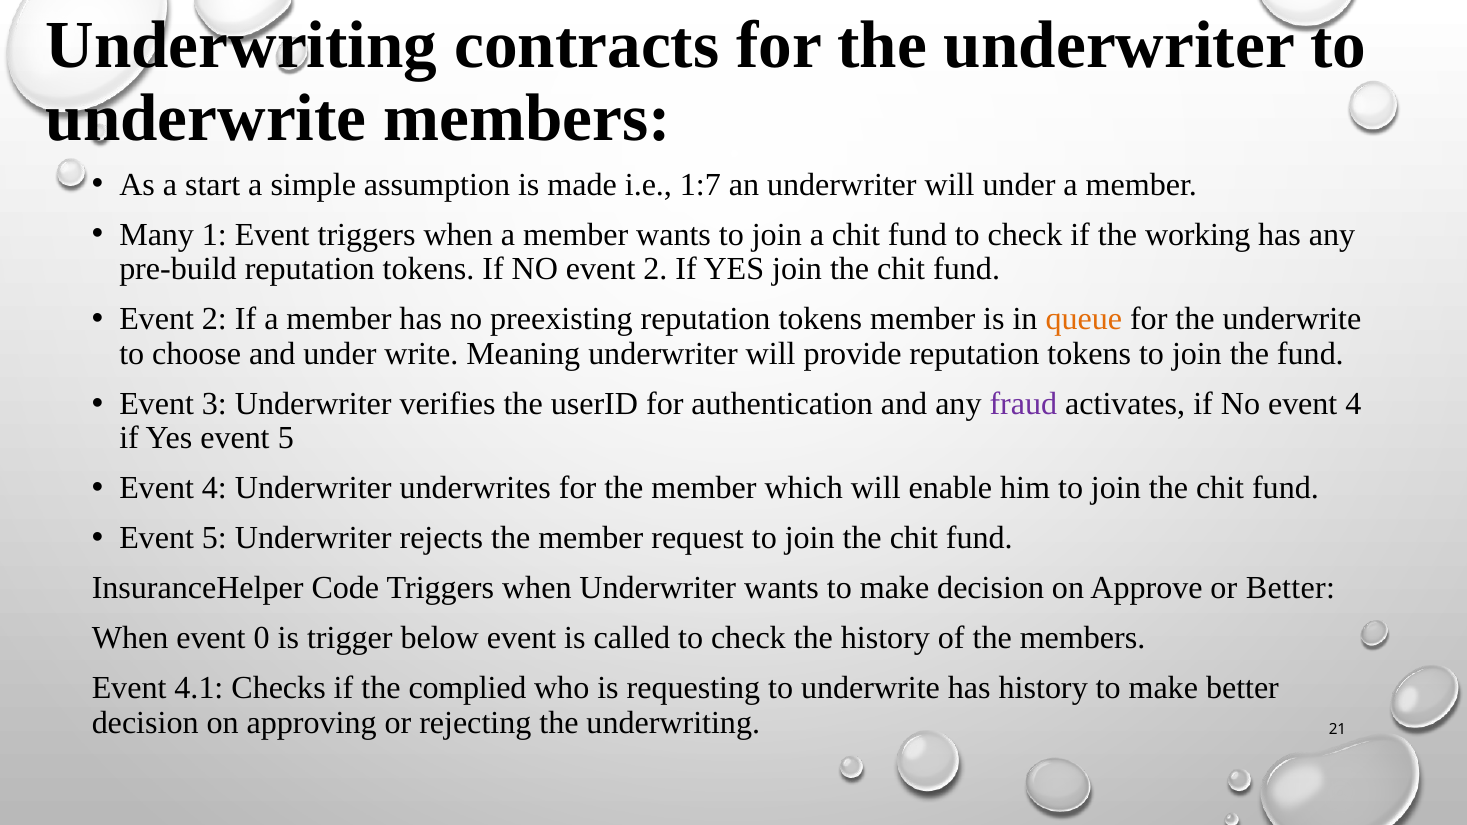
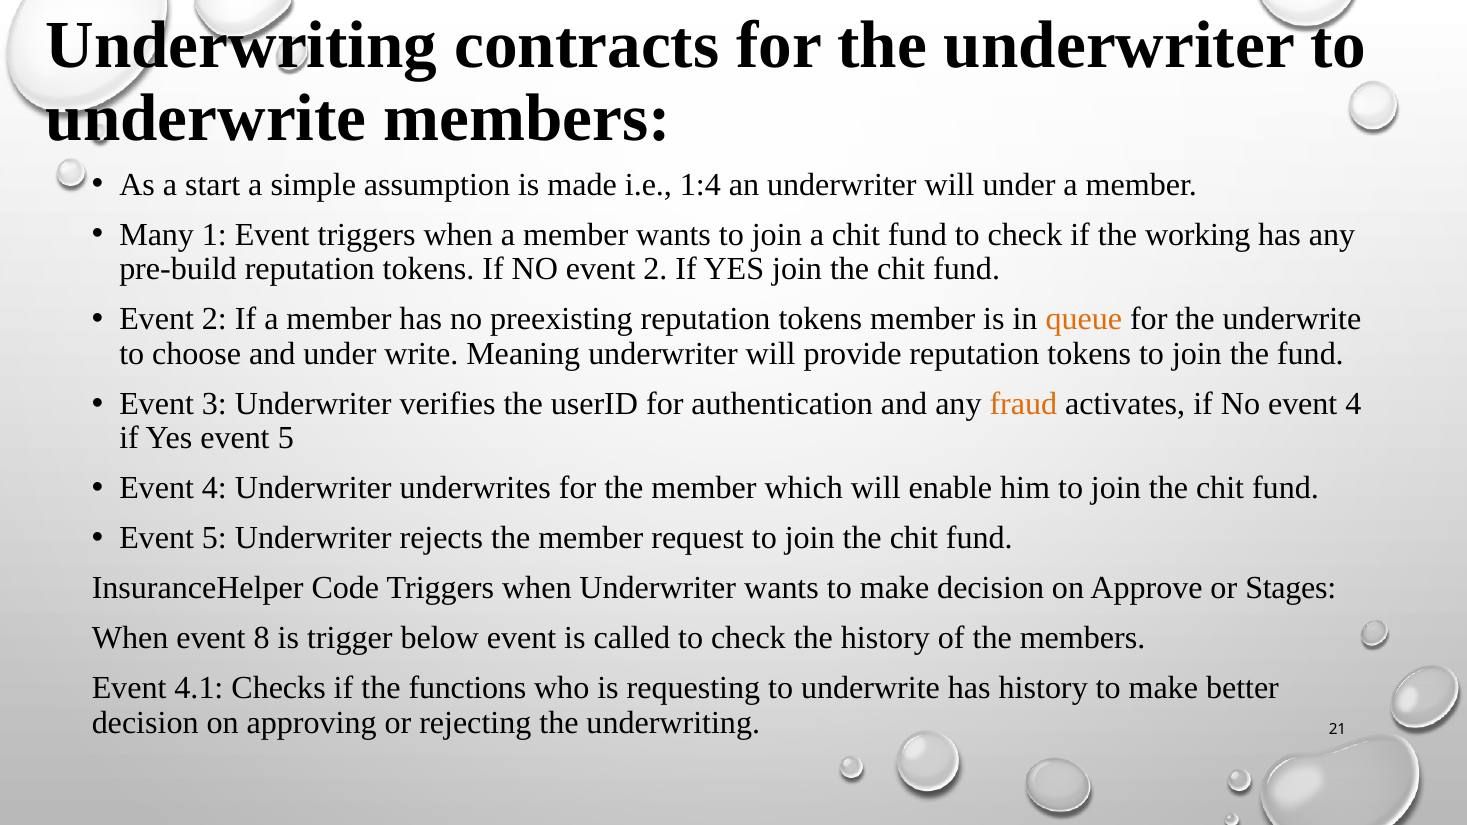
1:7: 1:7 -> 1:4
fraud colour: purple -> orange
or Better: Better -> Stages
0: 0 -> 8
complied: complied -> functions
